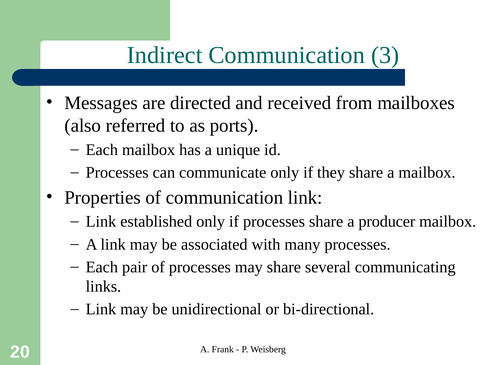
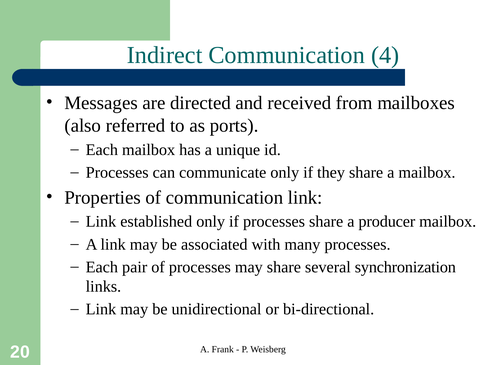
3: 3 -> 4
communicating: communicating -> synchronization
